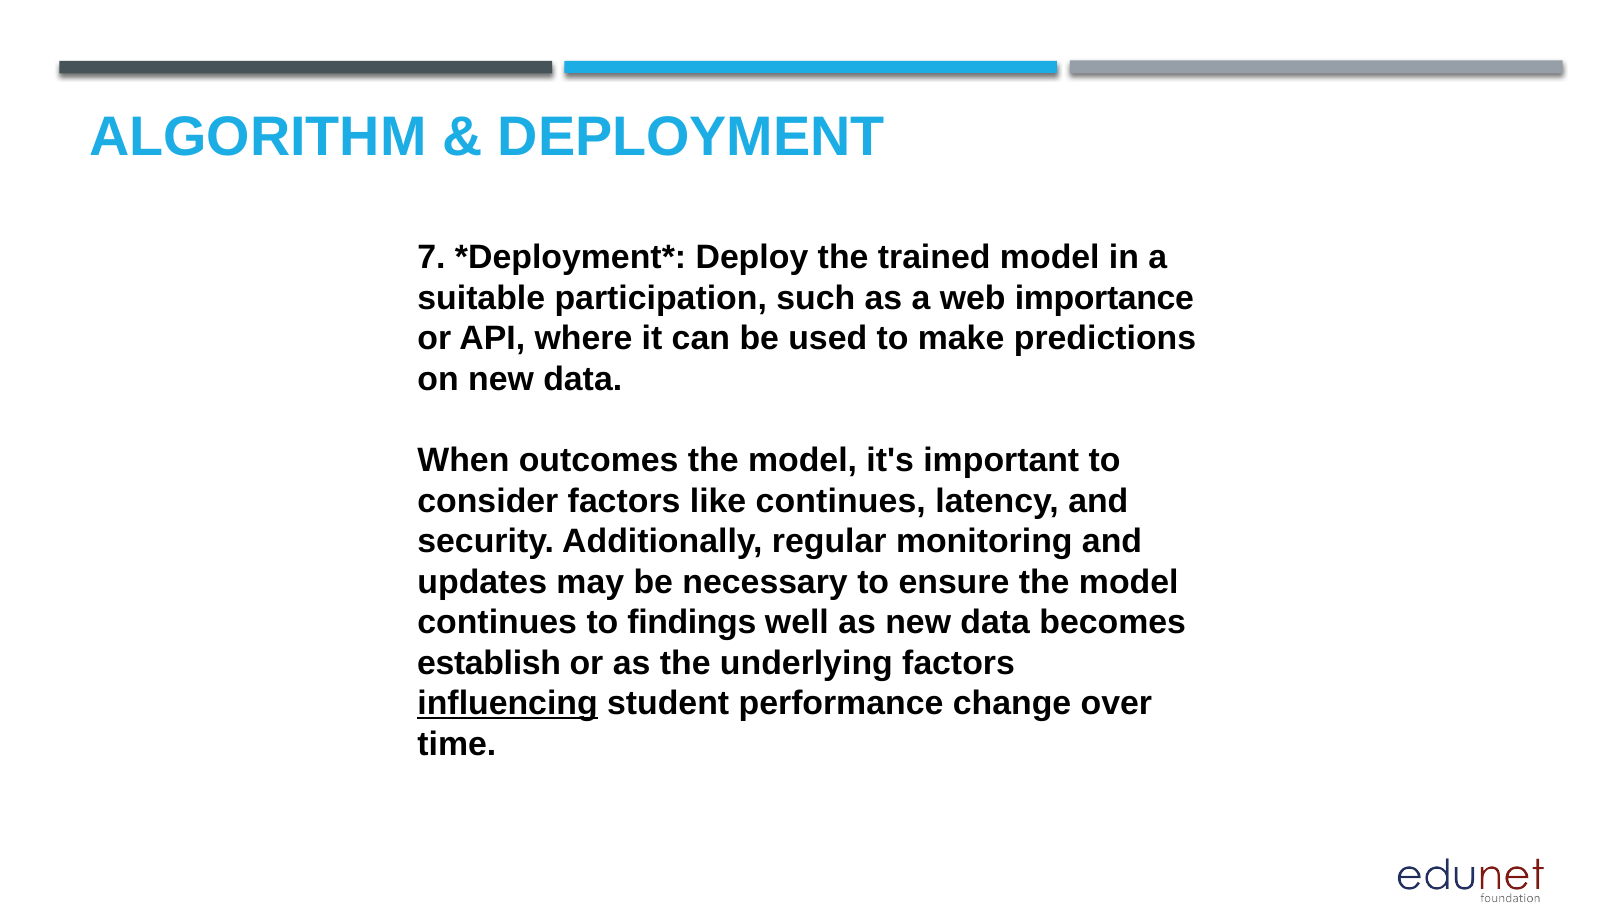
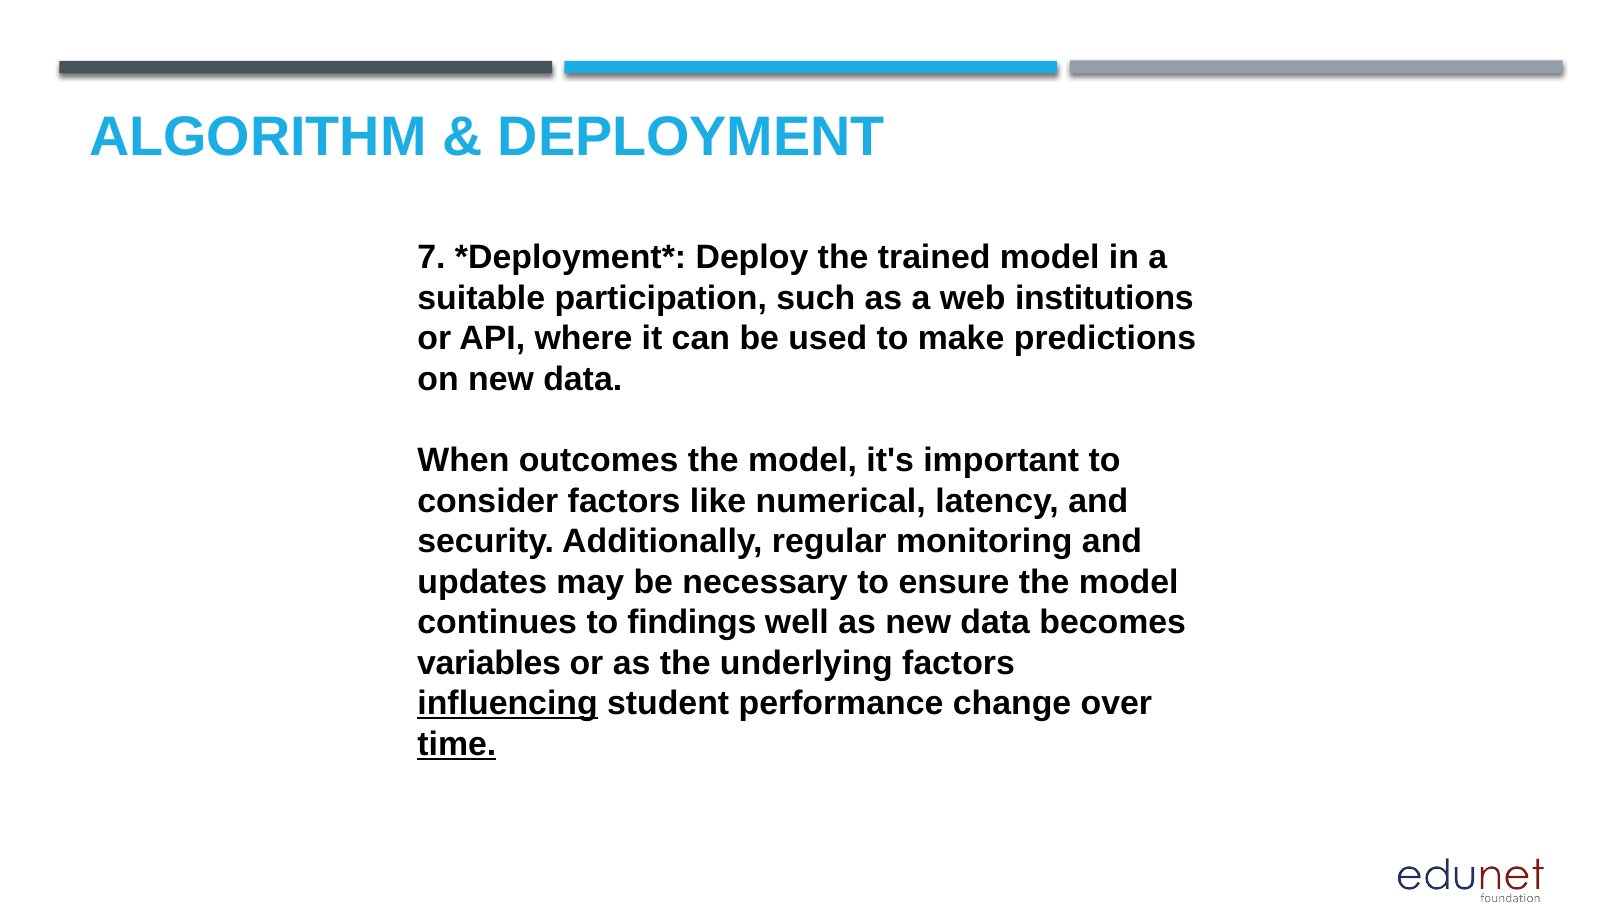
importance: importance -> institutions
like continues: continues -> numerical
establish: establish -> variables
time underline: none -> present
